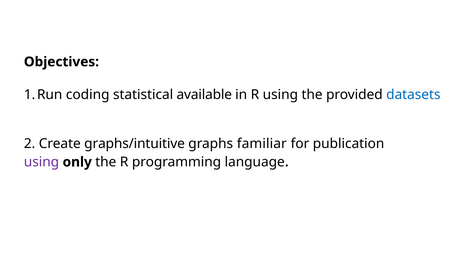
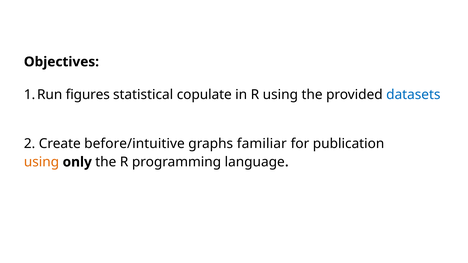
coding: coding -> figures
available: available -> copulate
graphs/intuitive: graphs/intuitive -> before/intuitive
using at (41, 162) colour: purple -> orange
